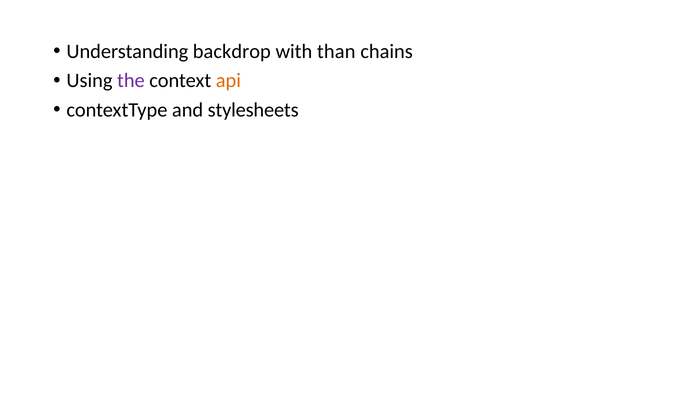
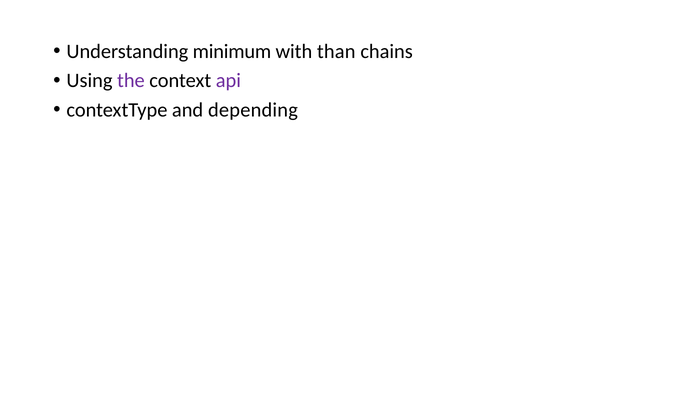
backdrop: backdrop -> minimum
api colour: orange -> purple
stylesheets: stylesheets -> depending
